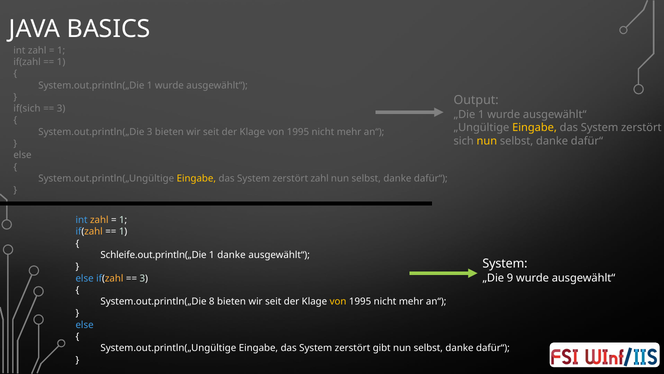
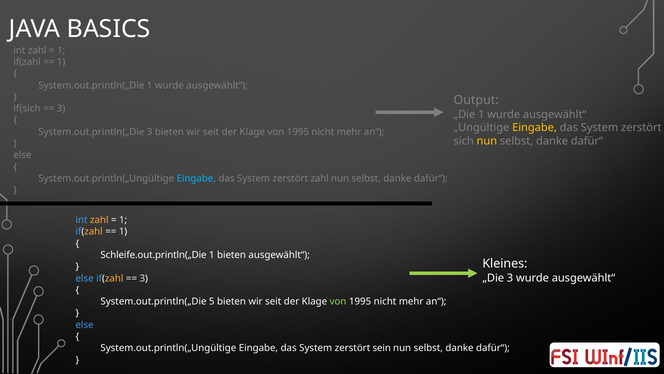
Eingabe at (196, 178) colour: yellow -> light blue
1 danke: danke -> bieten
System at (505, 263): System -> Kleines
„Die 9: 9 -> 3
8: 8 -> 5
von at (338, 301) colour: yellow -> light green
gibt: gibt -> sein
